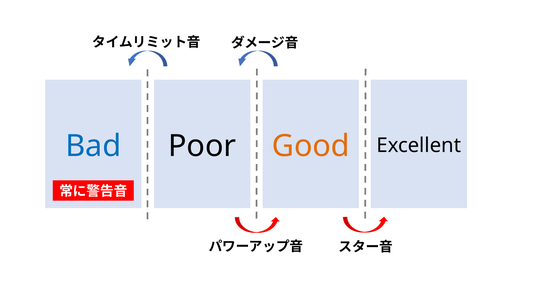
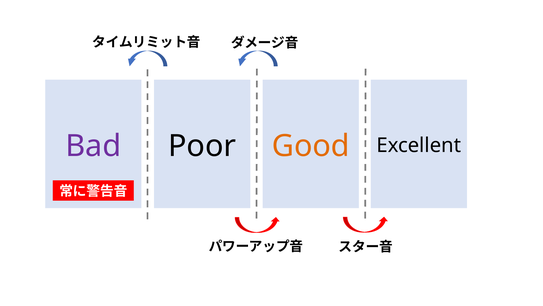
Bad colour: blue -> purple
